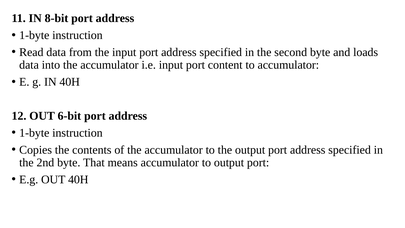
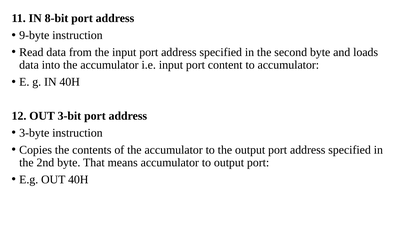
1-byte at (34, 35): 1-byte -> 9-byte
6-bit: 6-bit -> 3-bit
1-byte at (34, 133): 1-byte -> 3-byte
